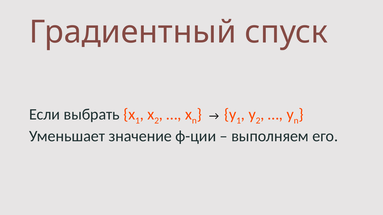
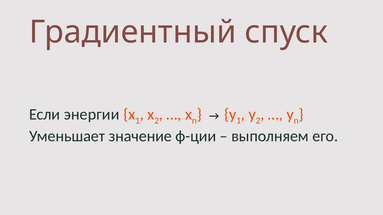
выбрать: выбрать -> энергии
